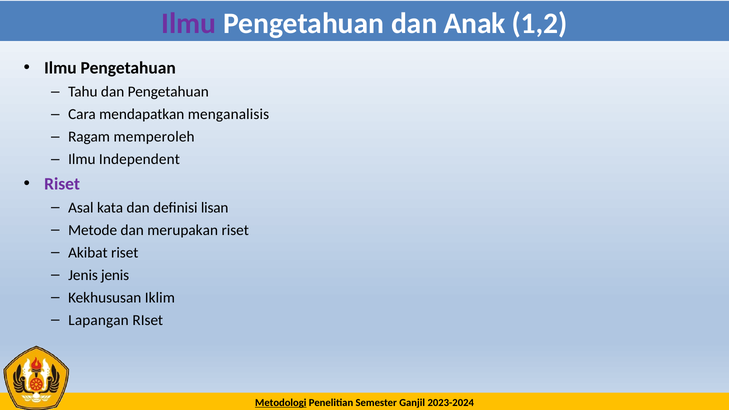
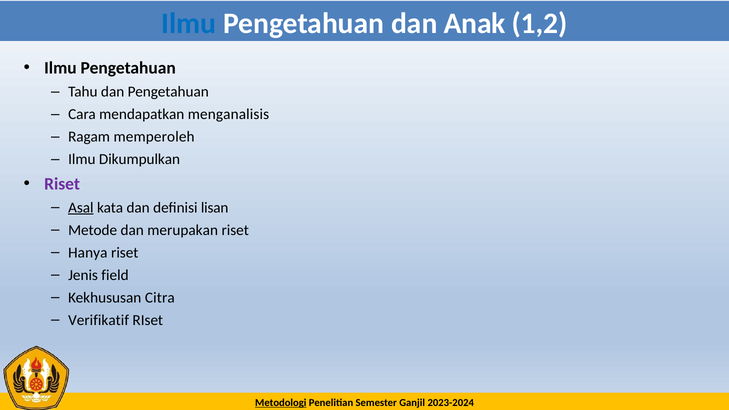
Ilmu at (189, 23) colour: purple -> blue
Independent: Independent -> Dikumpulkan
Asal underline: none -> present
Akibat: Akibat -> Hanya
Jenis jenis: jenis -> field
Iklim: Iklim -> Citra
Lapangan: Lapangan -> Verifikatif
